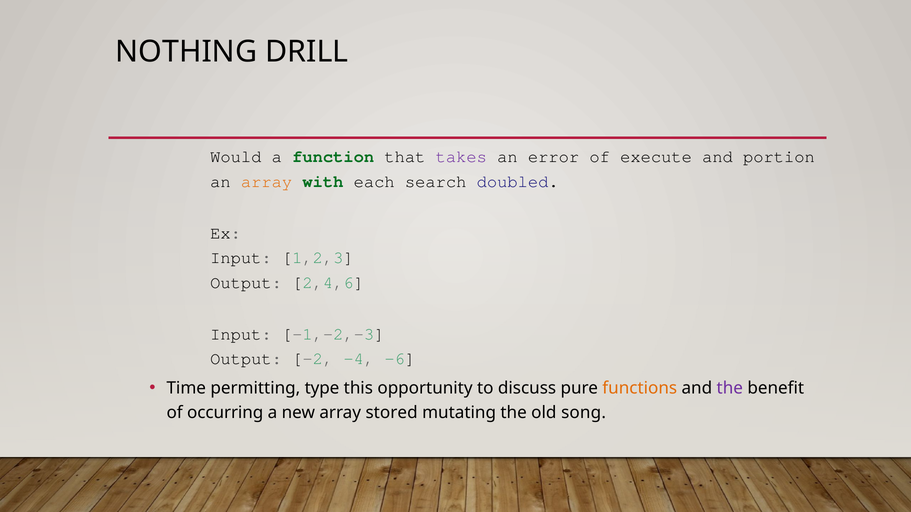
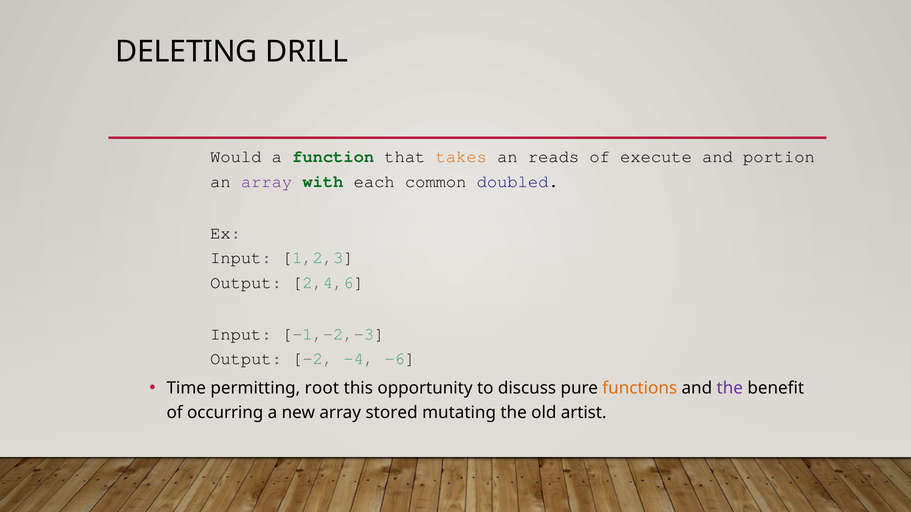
NOTHING: NOTHING -> DELETING
takes colour: purple -> orange
error: error -> reads
array at (267, 182) colour: orange -> purple
search: search -> common
type: type -> root
song: song -> artist
